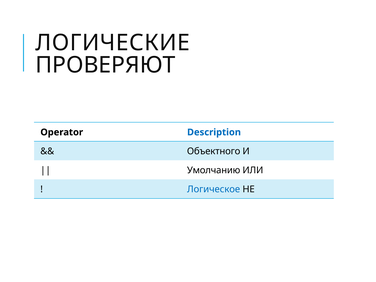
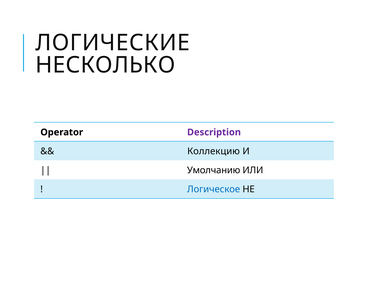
ПРОВЕРЯЮТ: ПРОВЕРЯЮТ -> НЕСКОЛЬКО
Description colour: blue -> purple
Объектного: Объектного -> Коллекцию
